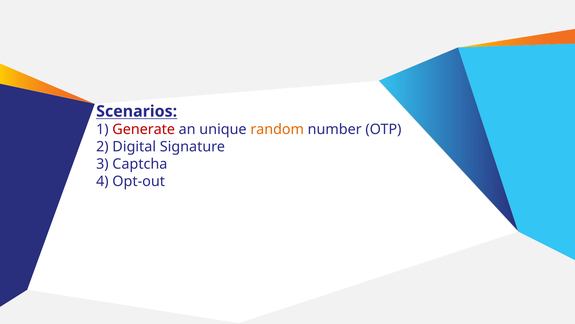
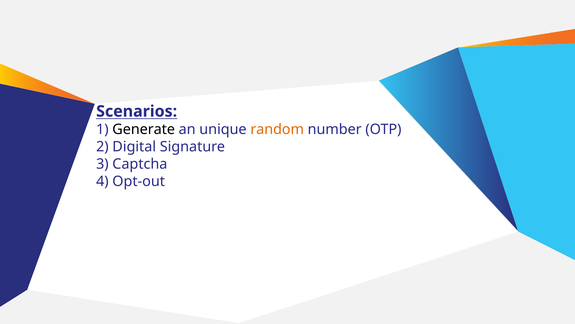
Generate colour: red -> black
